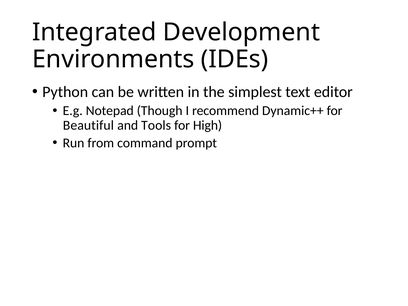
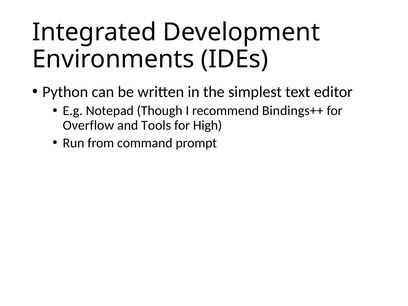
Dynamic++: Dynamic++ -> Bindings++
Beautiful: Beautiful -> Overflow
